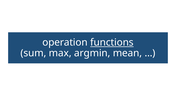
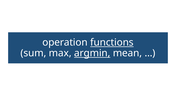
argmin underline: none -> present
